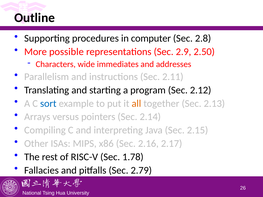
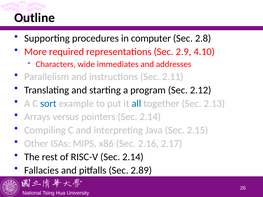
possible: possible -> required
2.50: 2.50 -> 4.10
all colour: orange -> blue
RISC-V Sec 1.78: 1.78 -> 2.14
2.79: 2.79 -> 2.89
